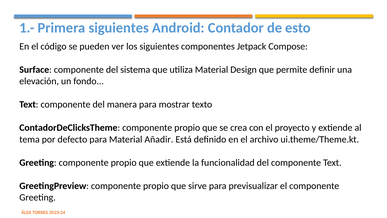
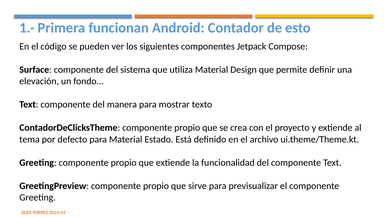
Primera siguientes: siguientes -> funcionan
Añadir: Añadir -> Estado
